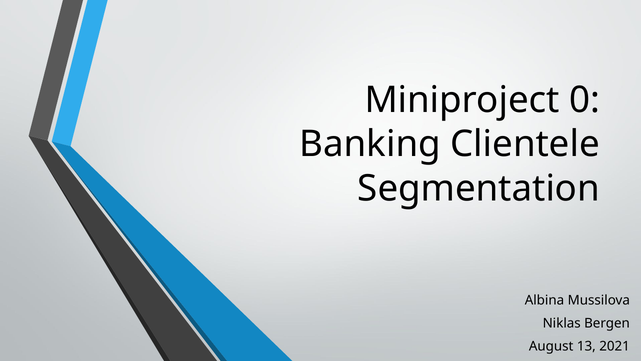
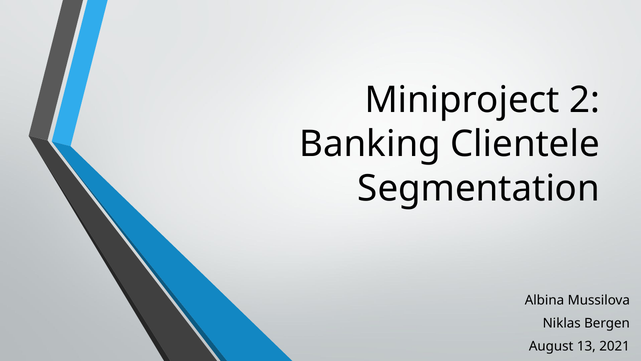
0: 0 -> 2
